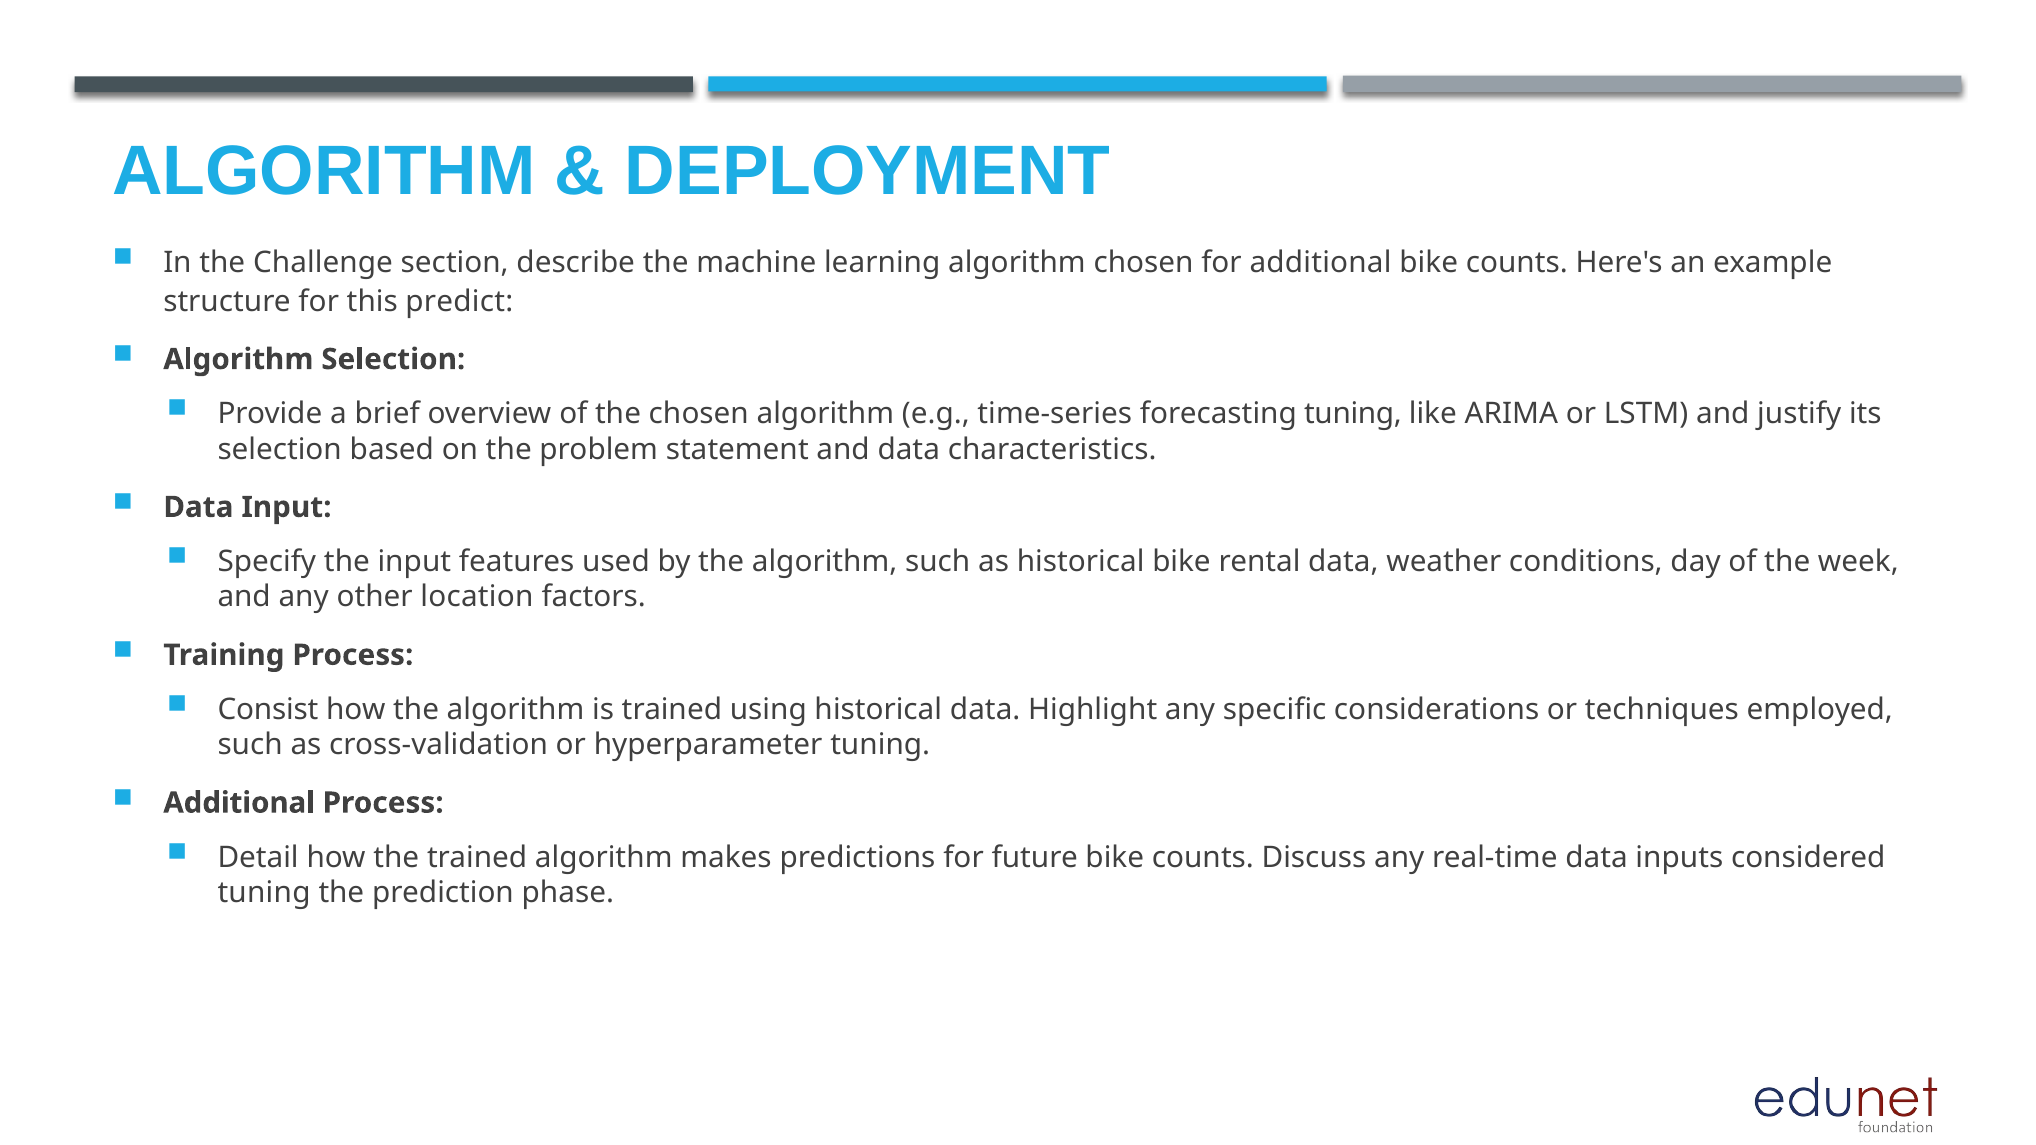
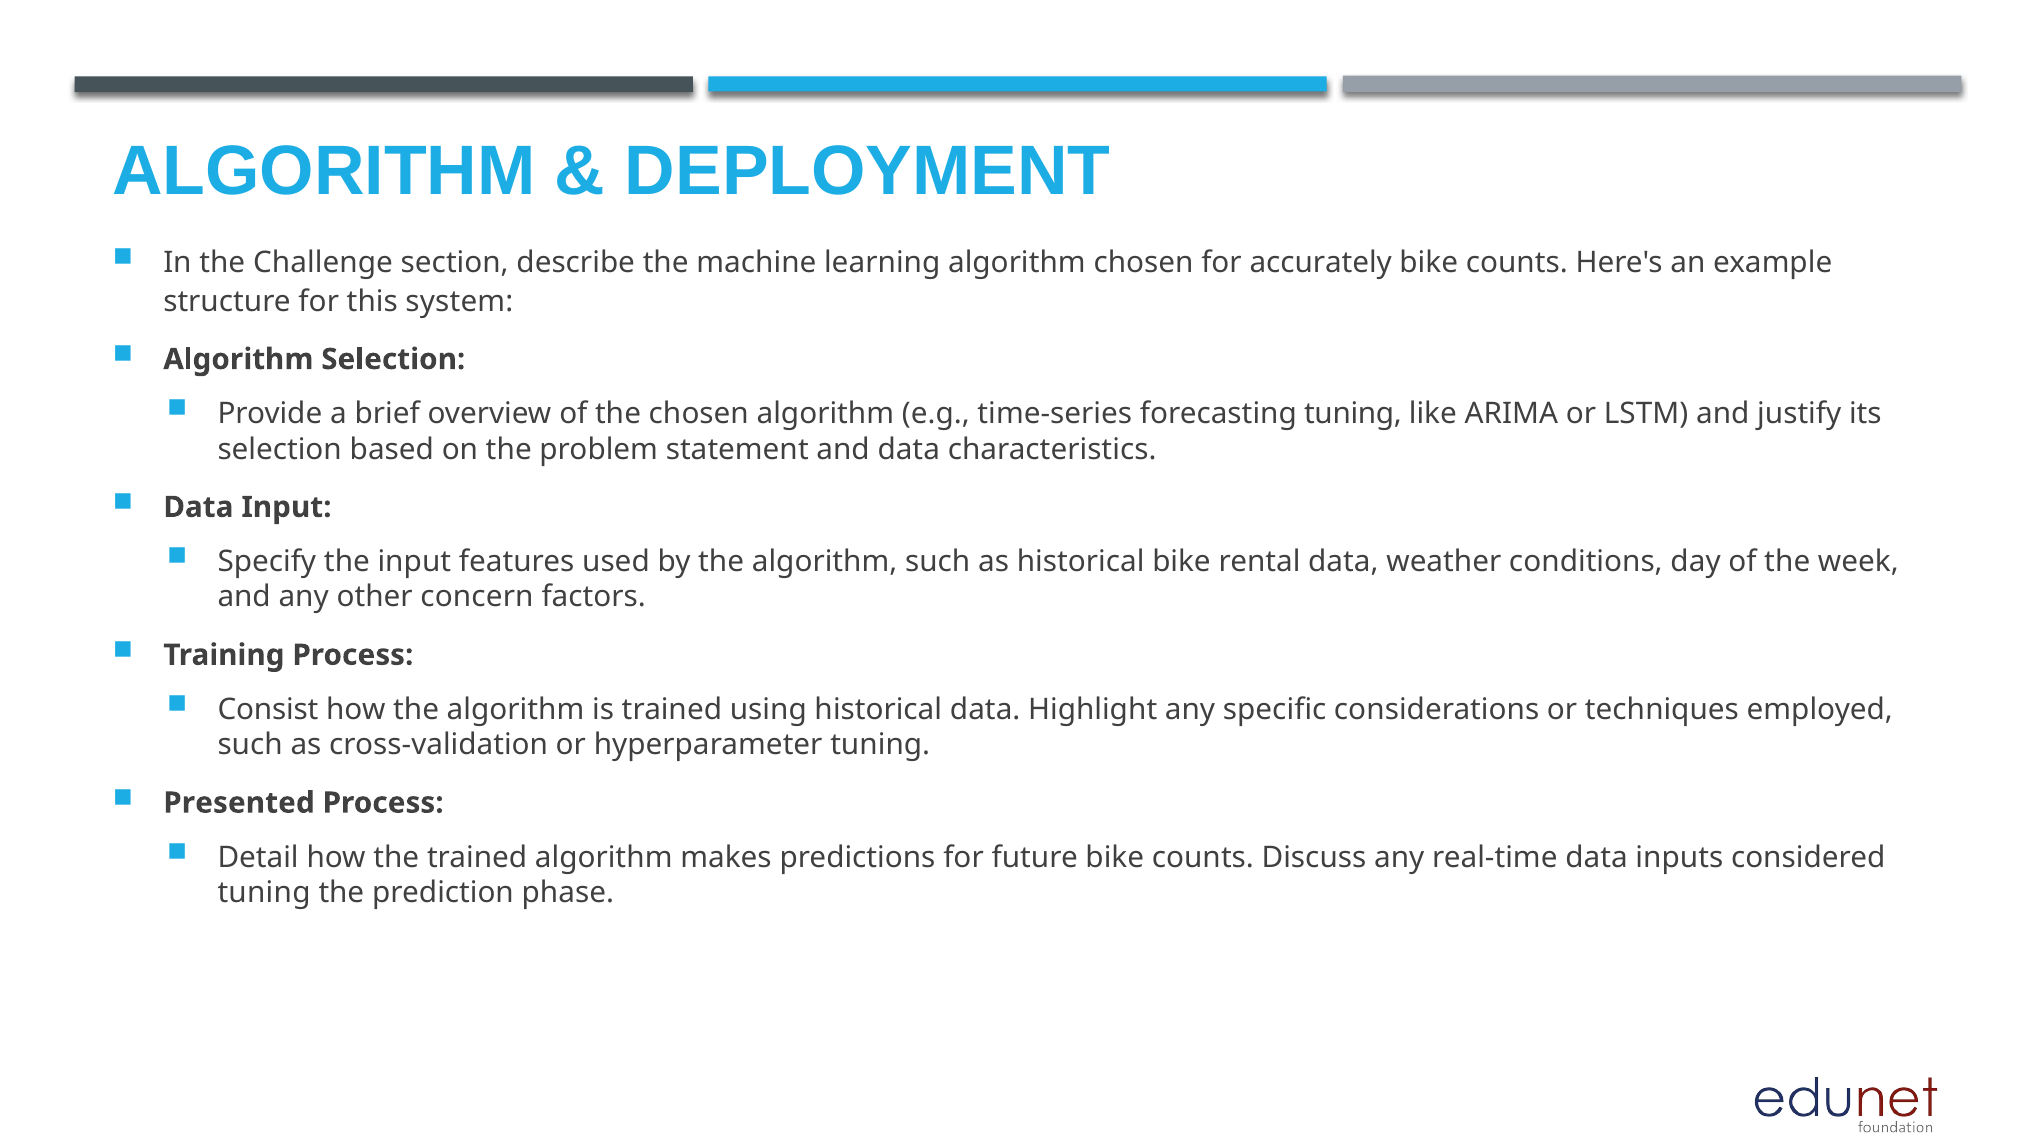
for additional: additional -> accurately
predict: predict -> system
location: location -> concern
Additional at (239, 803): Additional -> Presented
